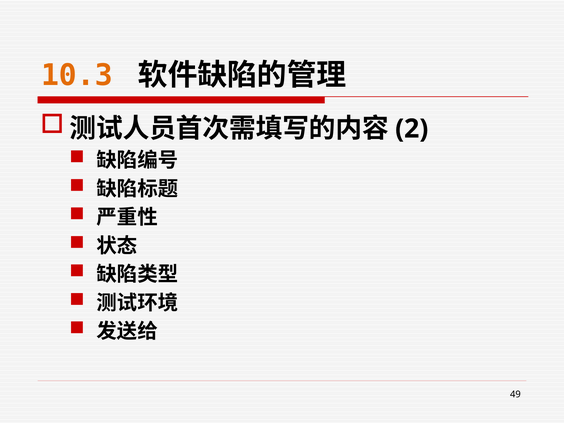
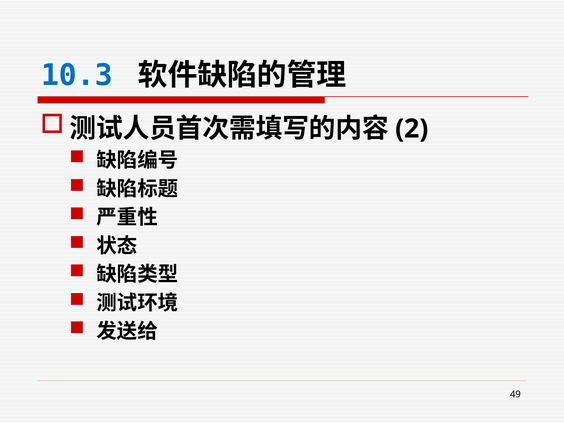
10.3 colour: orange -> blue
